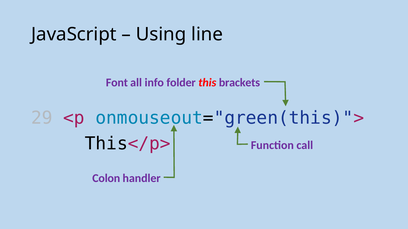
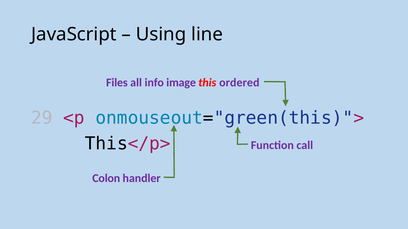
Font: Font -> Files
folder: folder -> image
brackets: brackets -> ordered
